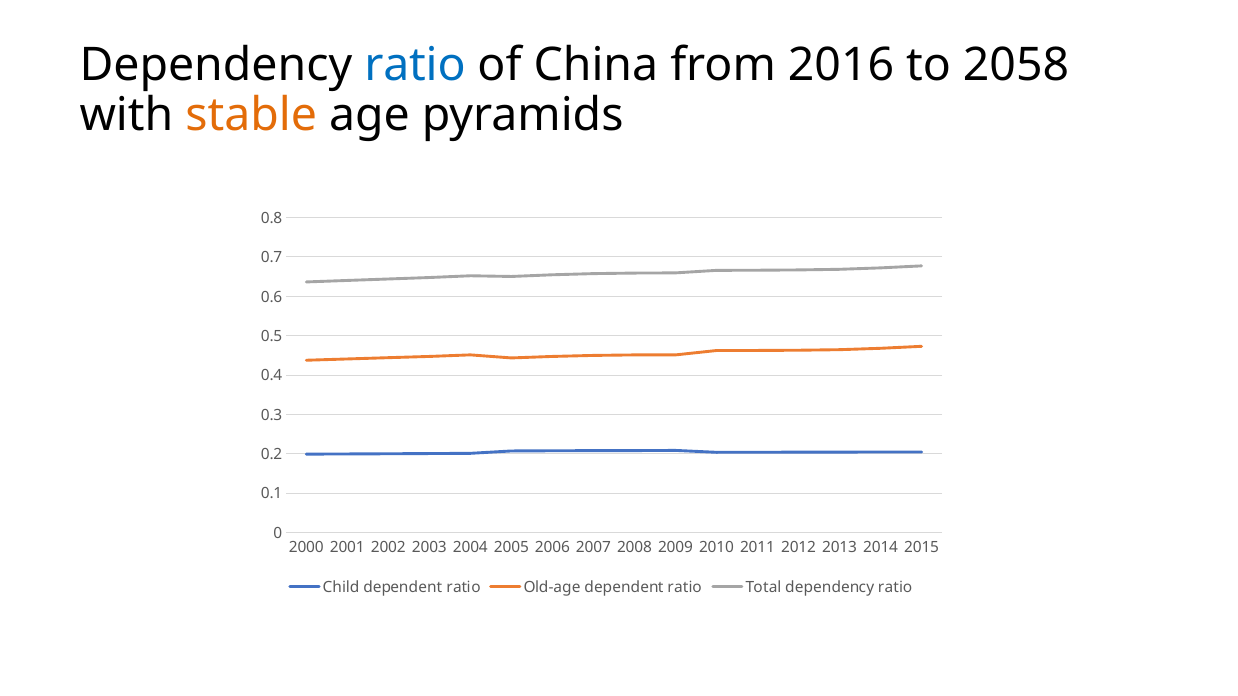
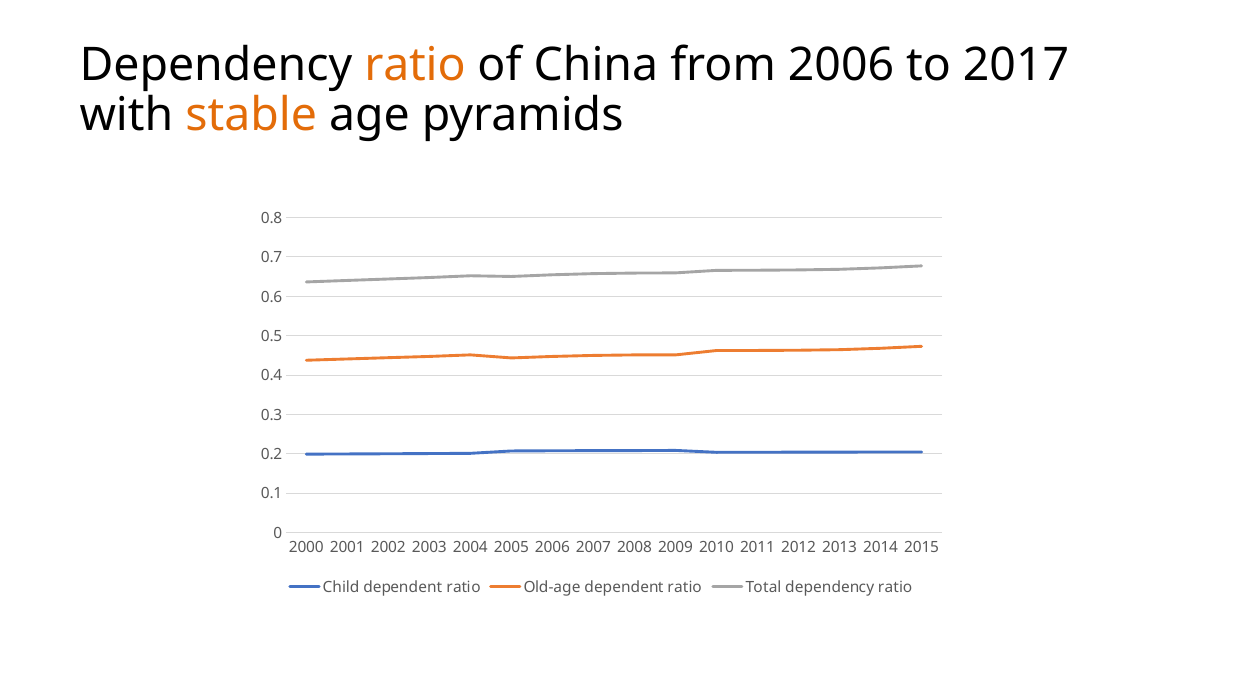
ratio at (415, 65) colour: blue -> orange
from 2016: 2016 -> 2006
2058: 2058 -> 2017
